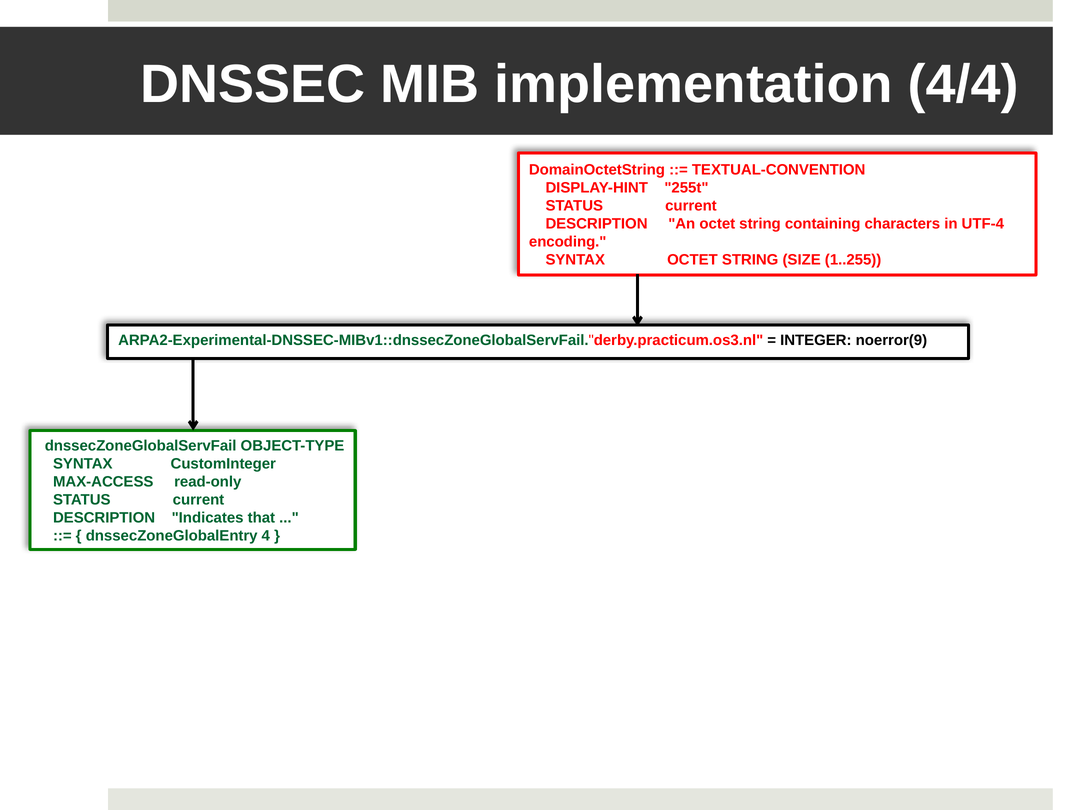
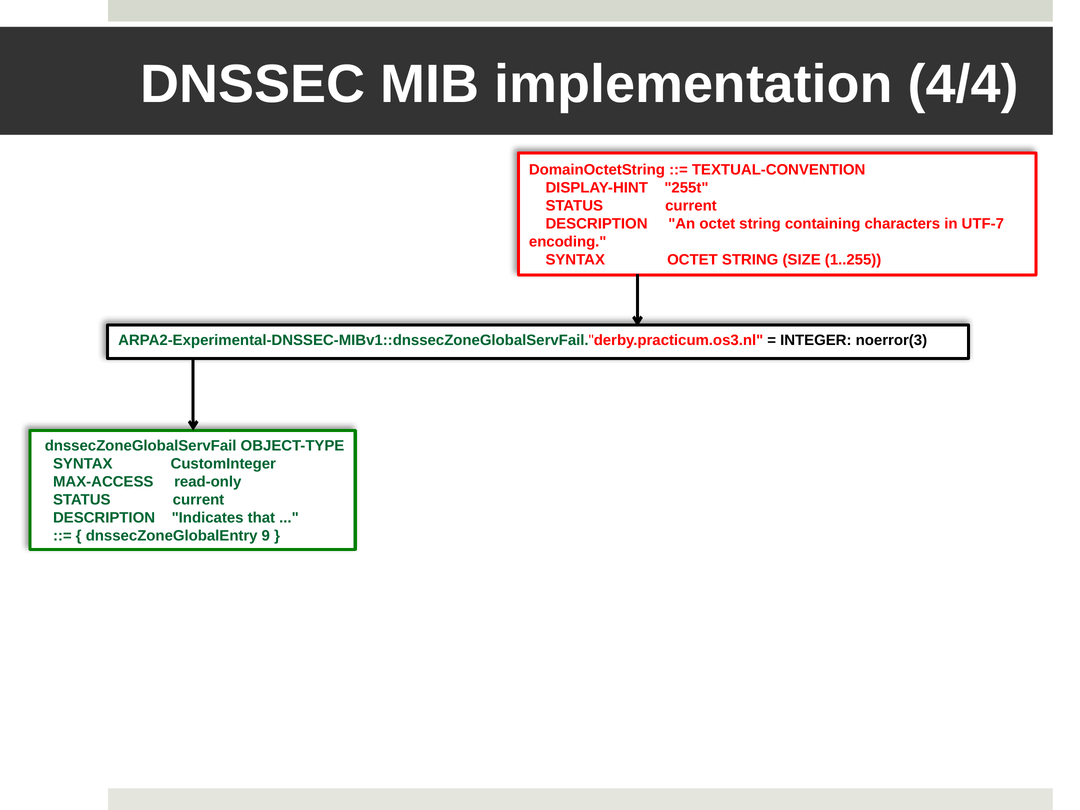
UTF-4: UTF-4 -> UTF-7
noerror(9: noerror(9 -> noerror(3
4: 4 -> 9
